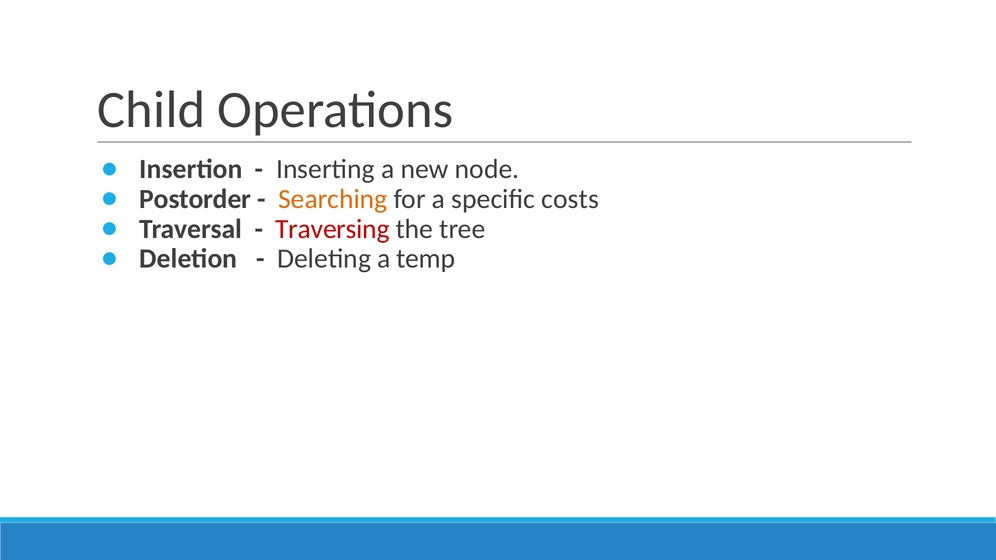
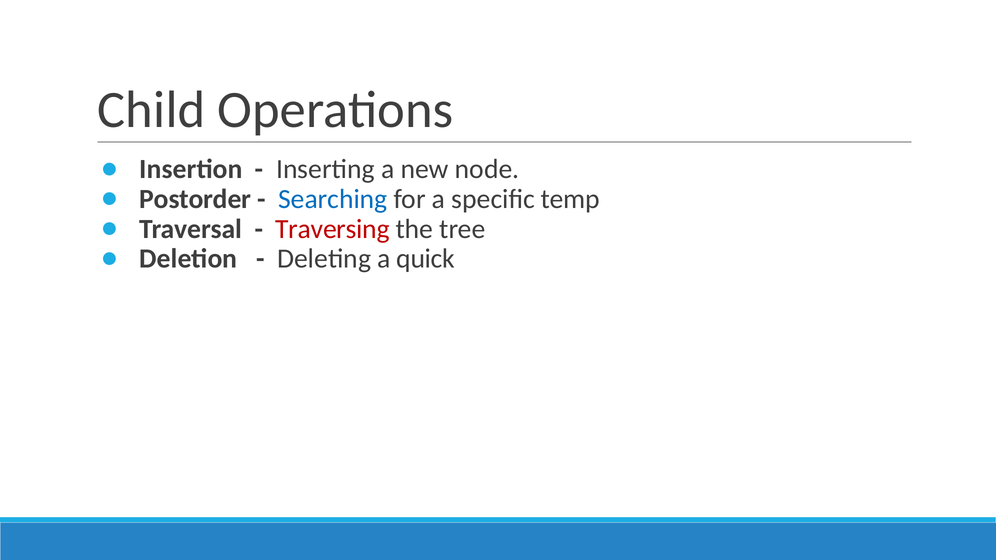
Searching colour: orange -> blue
costs: costs -> temp
temp: temp -> quick
